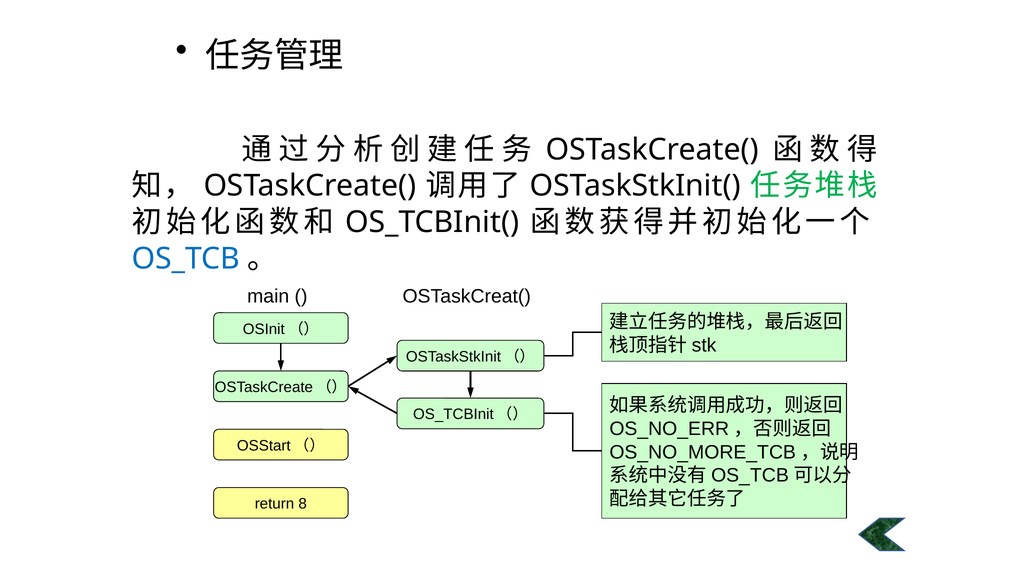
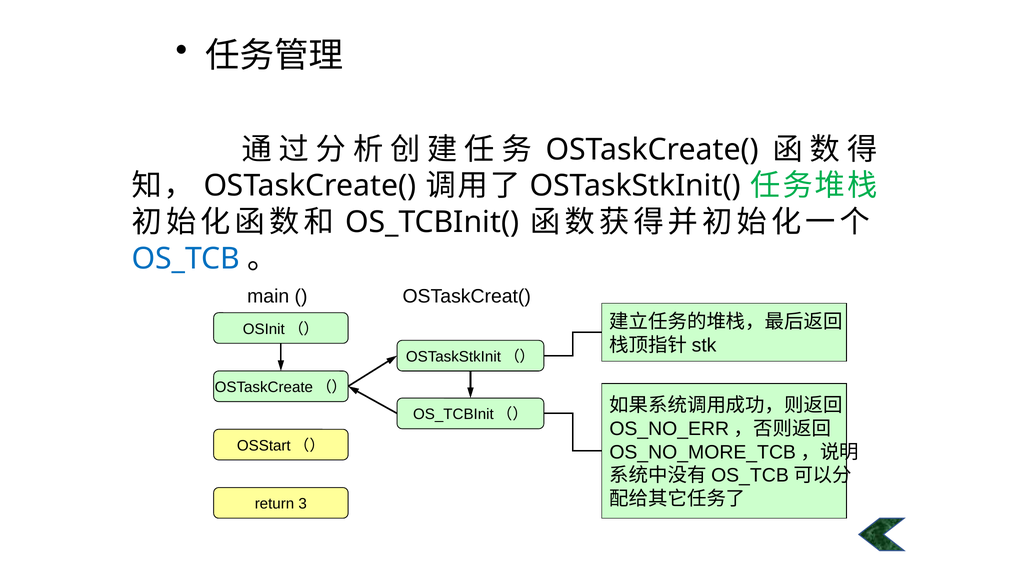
8: 8 -> 3
